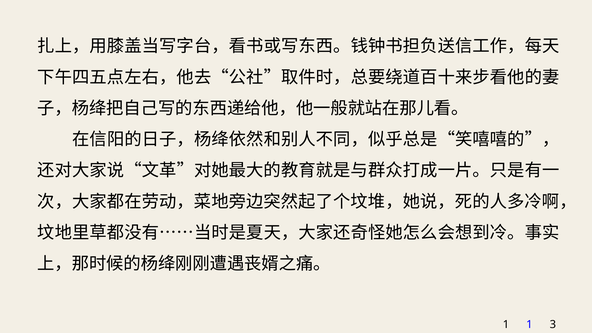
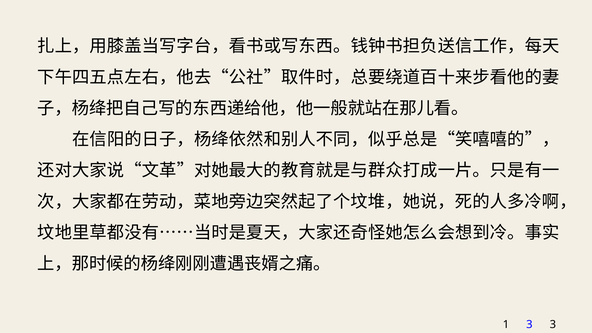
1 1: 1 -> 3
